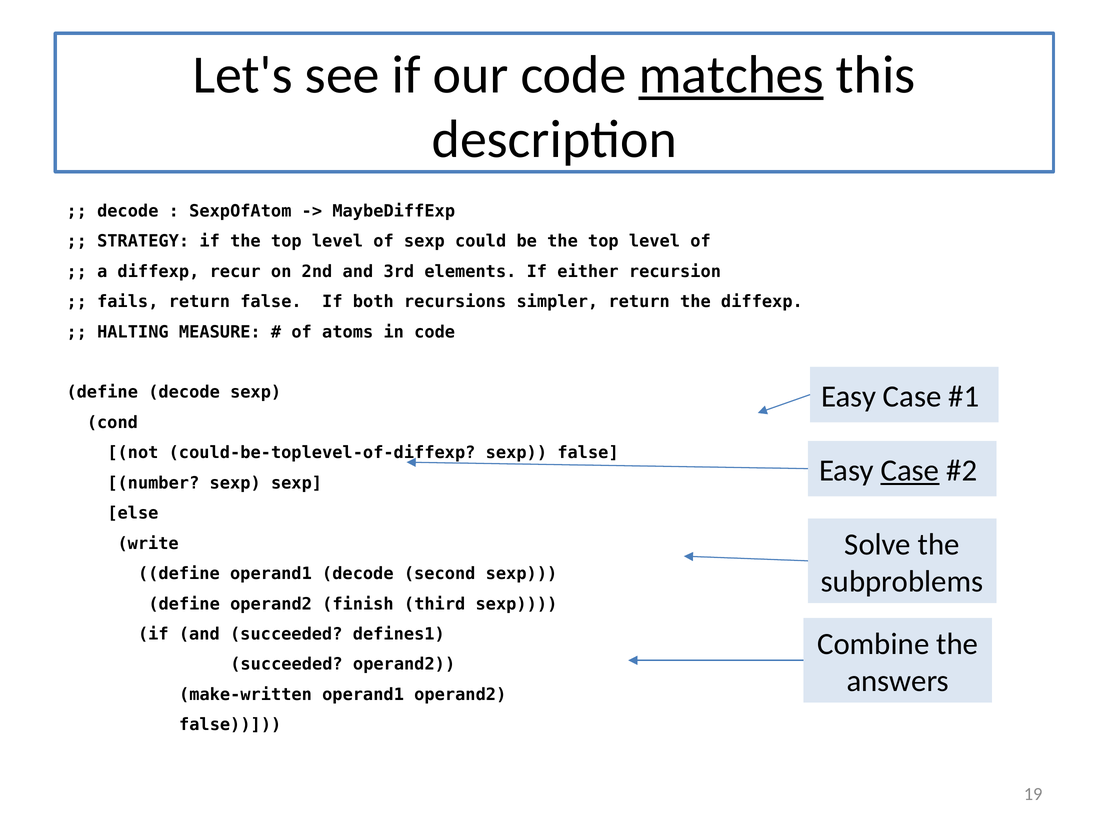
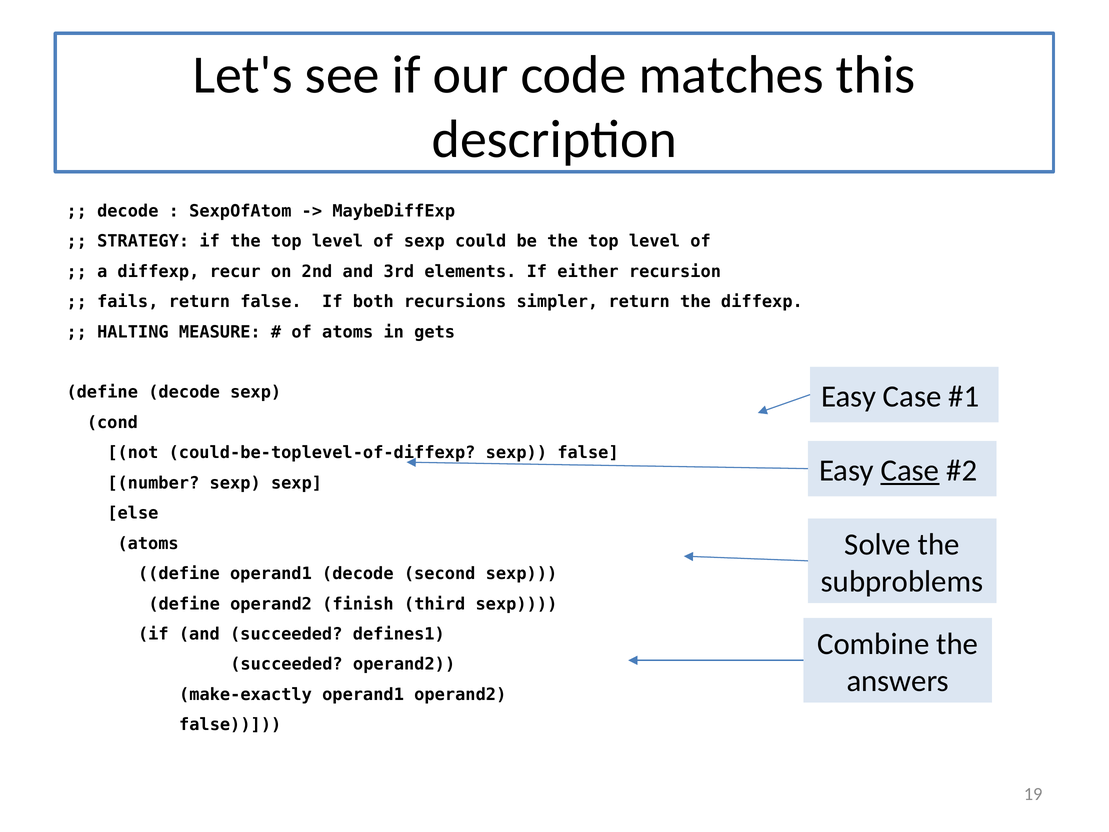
matches underline: present -> none
in code: code -> gets
write at (148, 543): write -> atoms
make-written: make-written -> make-exactly
